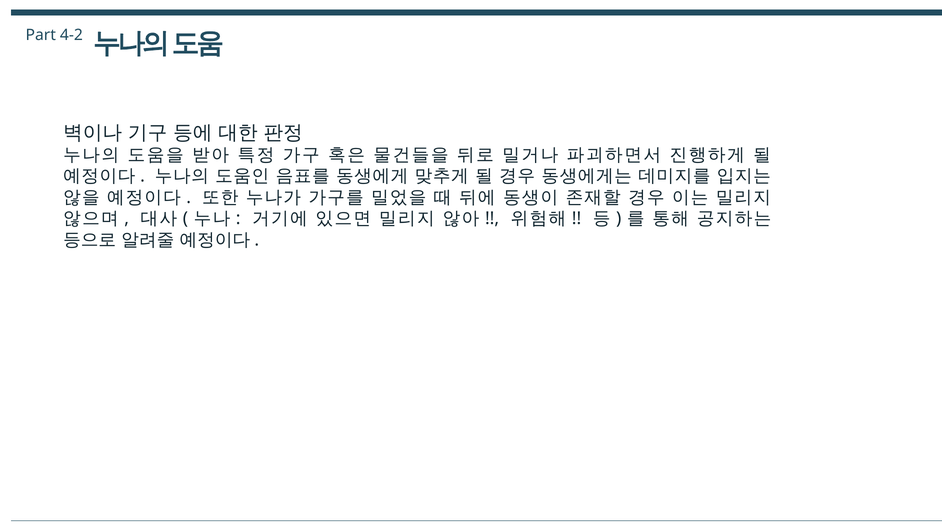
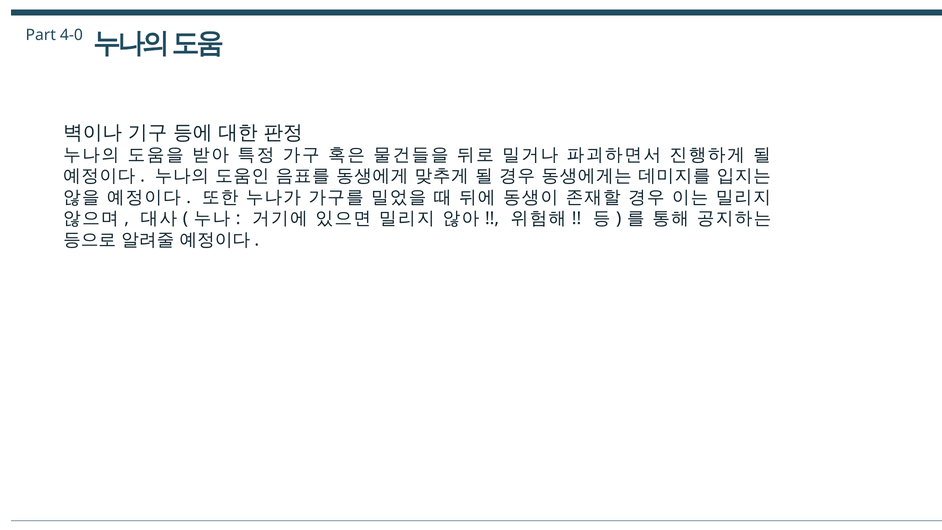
4-2: 4-2 -> 4-0
